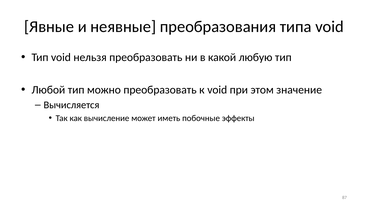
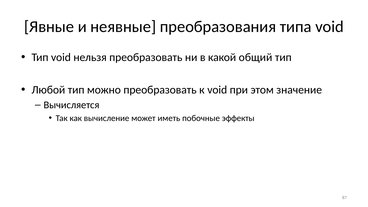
любую: любую -> общий
